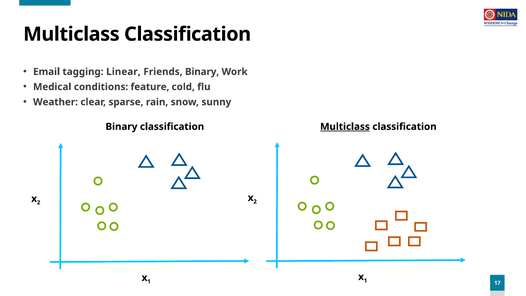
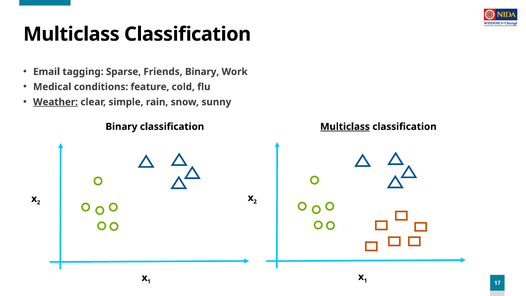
Linear: Linear -> Sparse
Weather underline: none -> present
sparse: sparse -> simple
